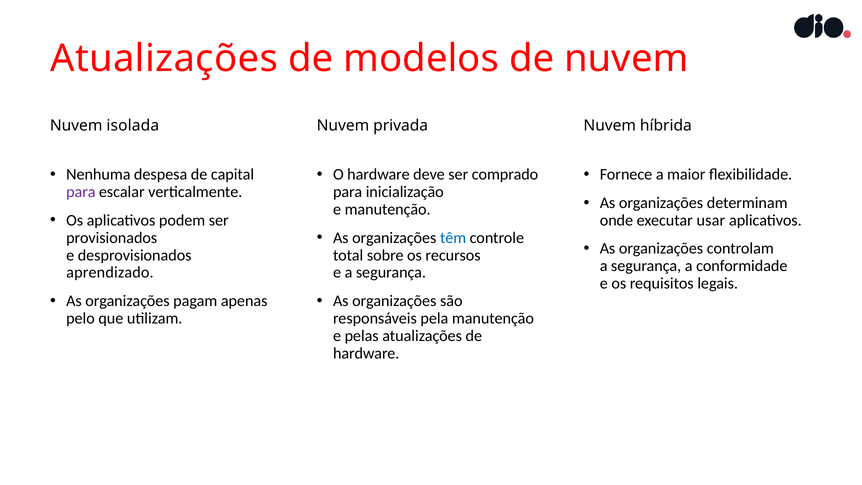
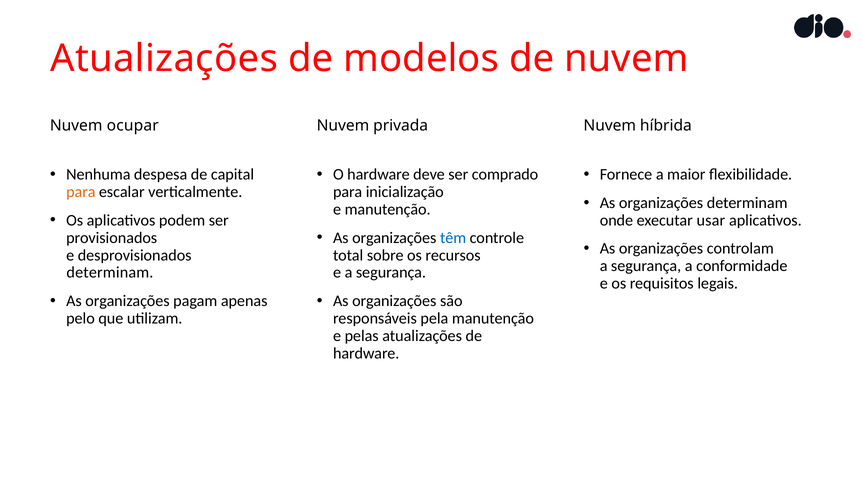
isolada: isolada -> ocupar
para at (81, 192) colour: purple -> orange
aprendizado at (110, 273): aprendizado -> determinam
